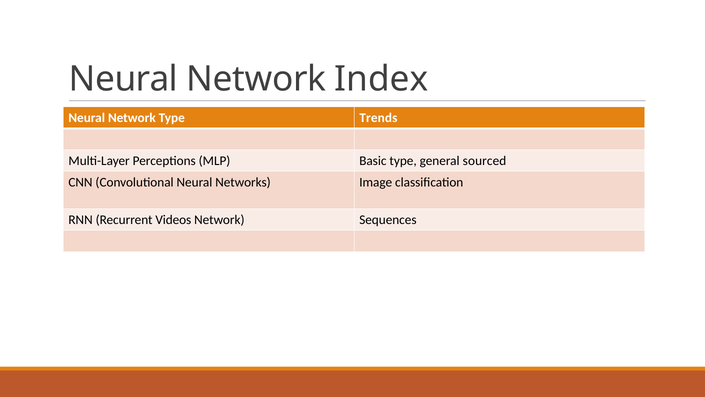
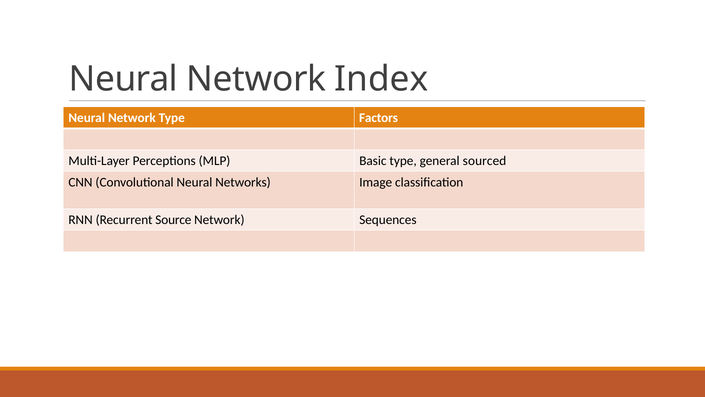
Trends: Trends -> Factors
Videos: Videos -> Source
